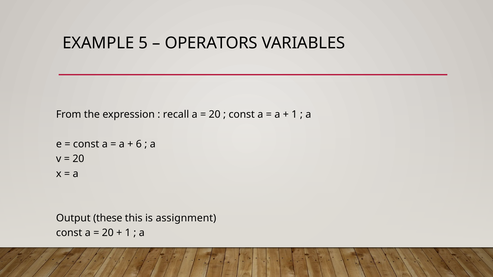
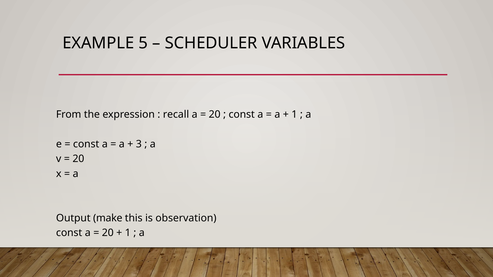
OPERATORS: OPERATORS -> SCHEDULER
6: 6 -> 3
these: these -> make
assignment: assignment -> observation
